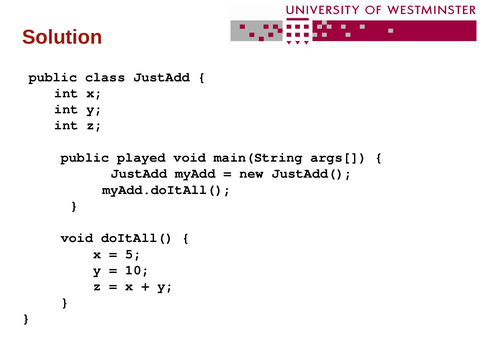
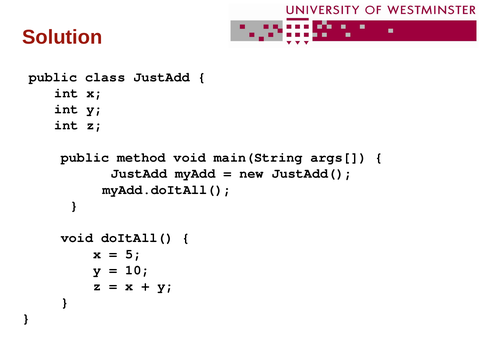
played: played -> method
